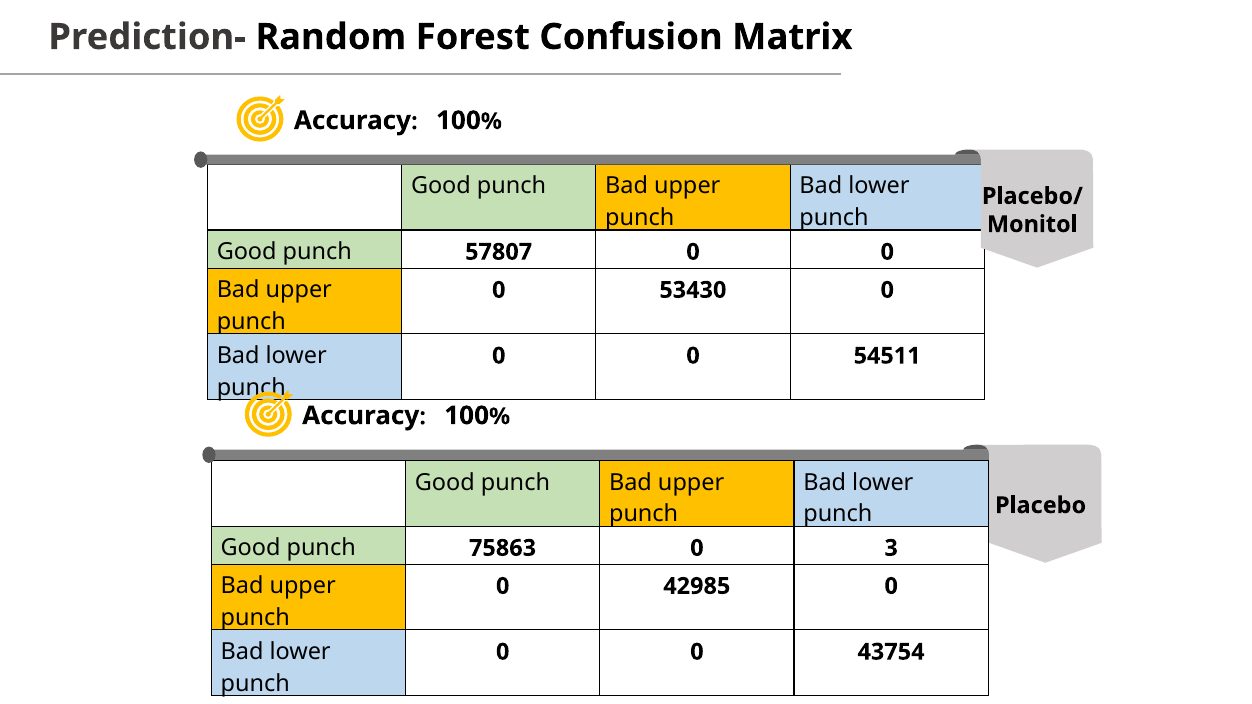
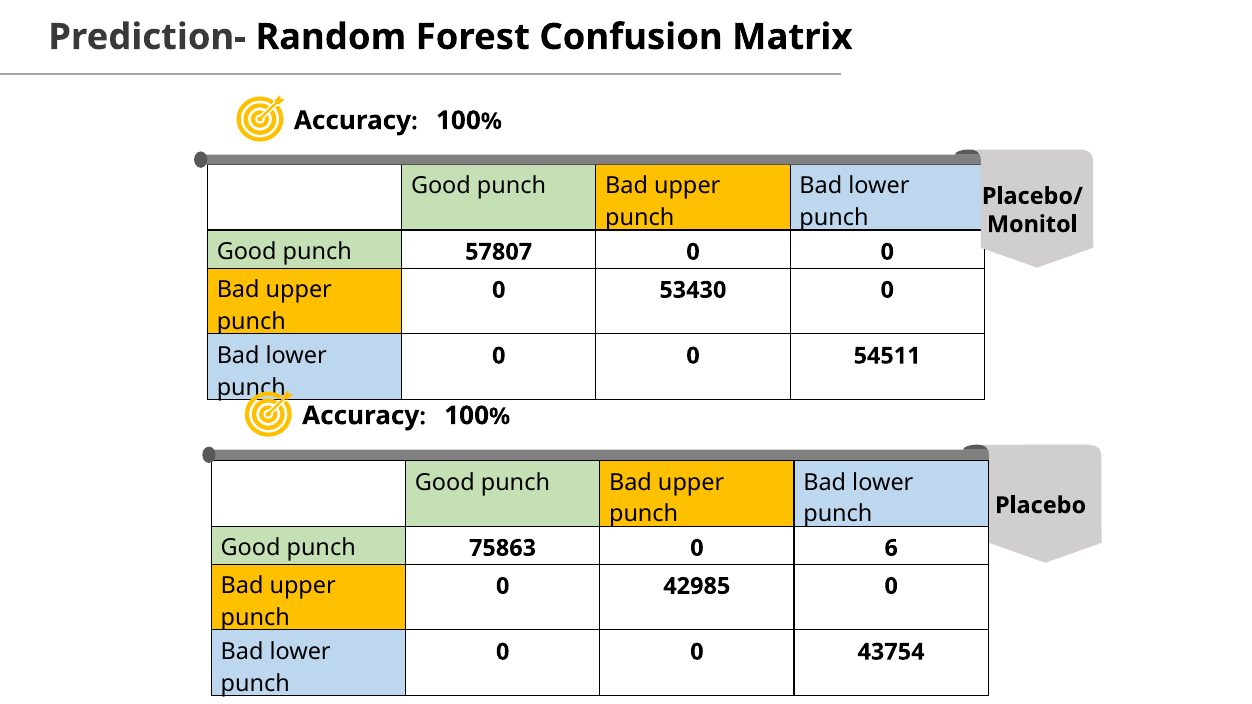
3: 3 -> 6
